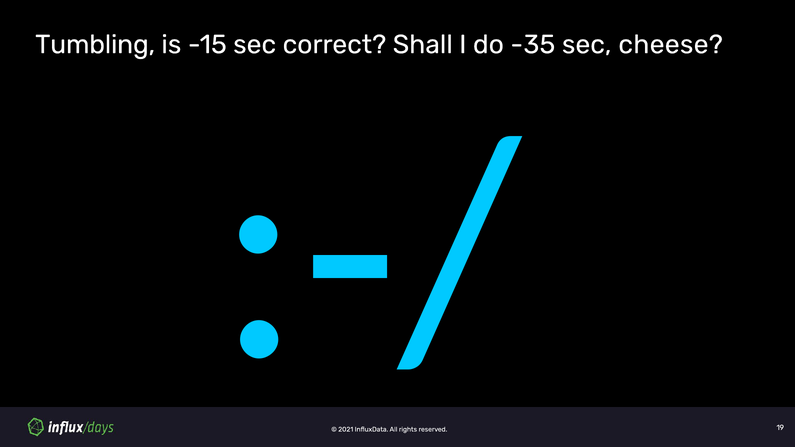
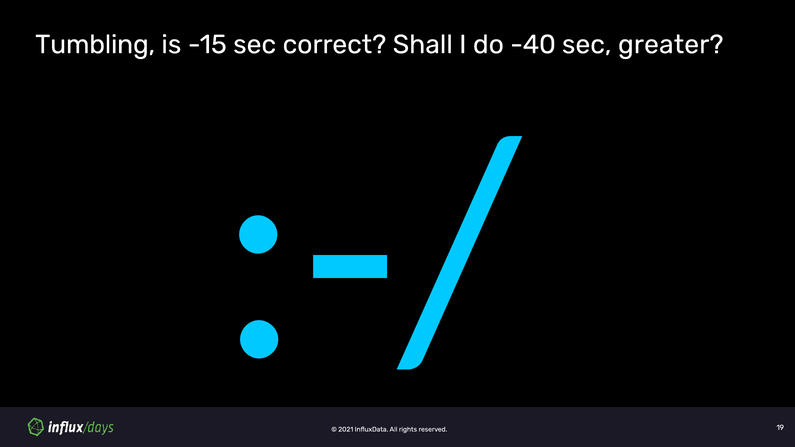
-35: -35 -> -40
cheese: cheese -> greater
